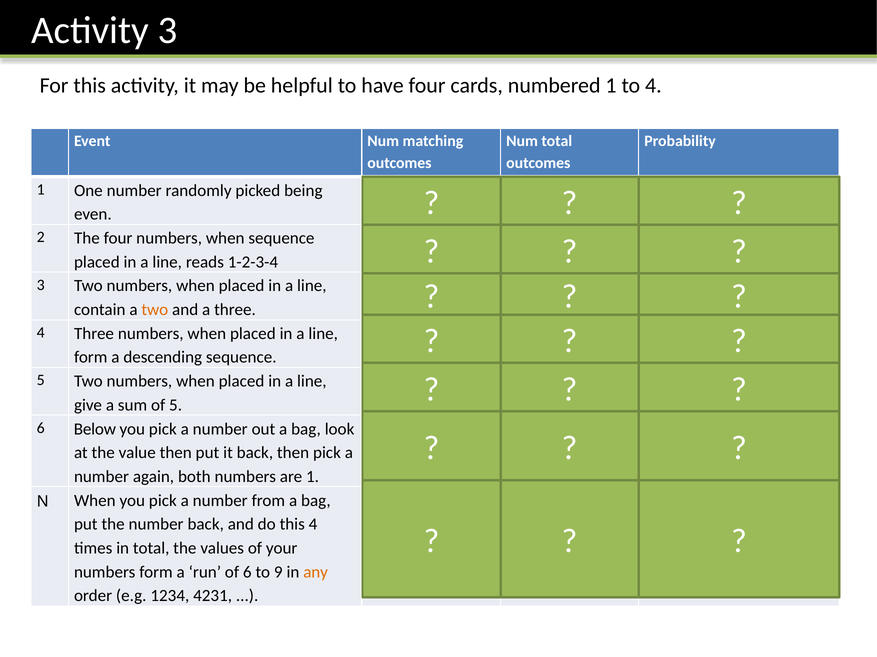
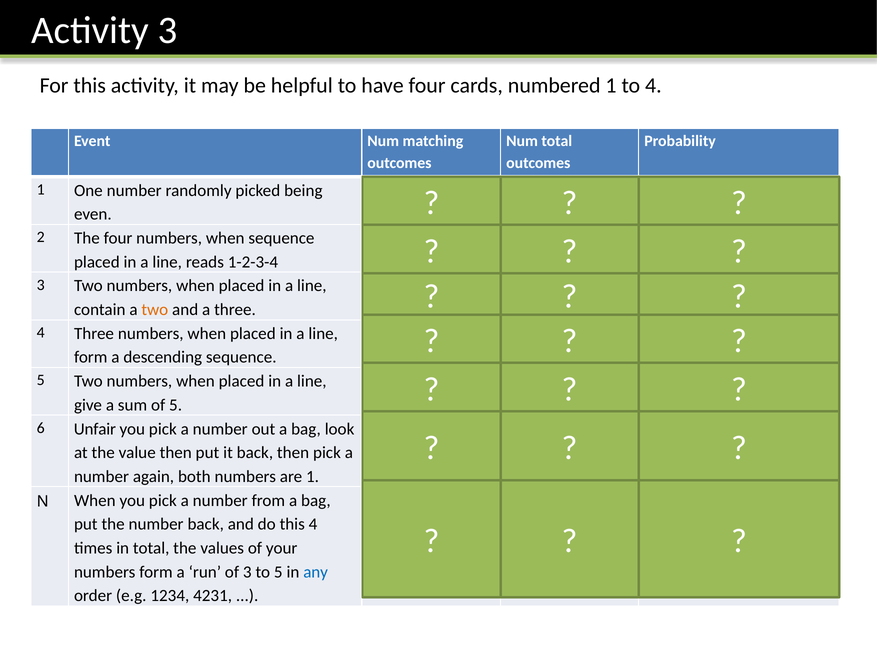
Below: Below -> Unfair
of 6: 6 -> 3
to 9: 9 -> 5
any colour: orange -> blue
